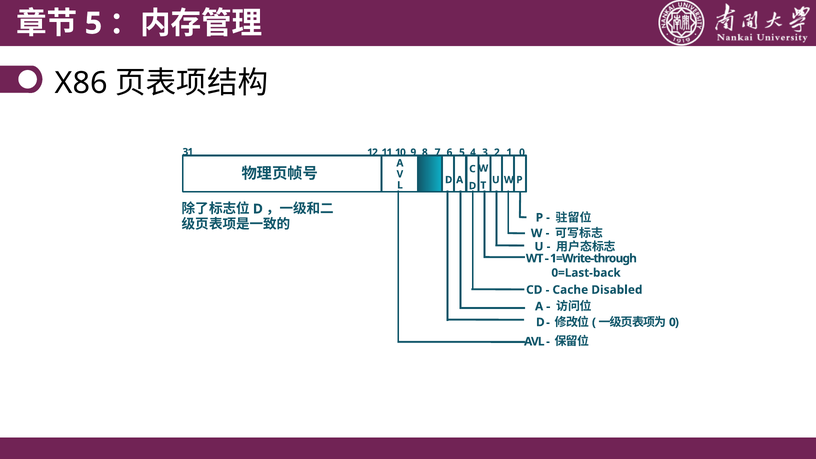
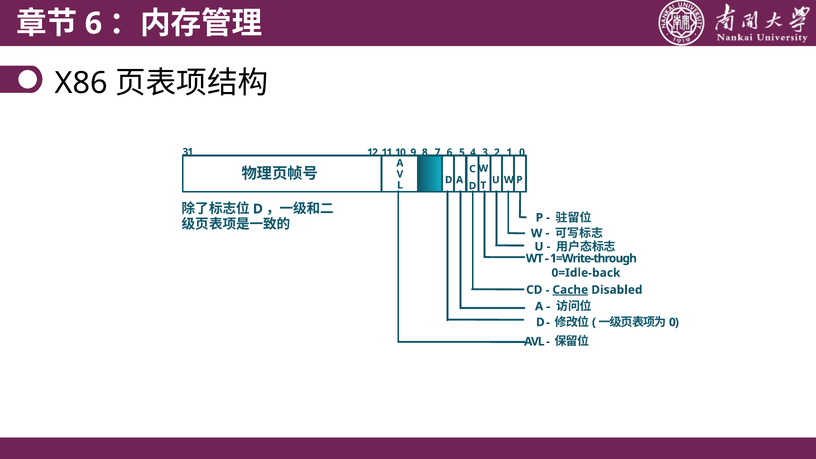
5 at (93, 23): 5 -> 6
0=Last-back: 0=Last-back -> 0=Idle-back
Cache underline: none -> present
